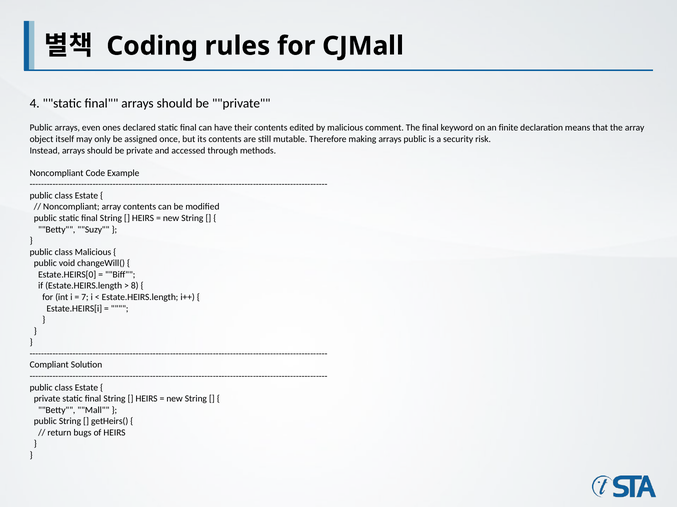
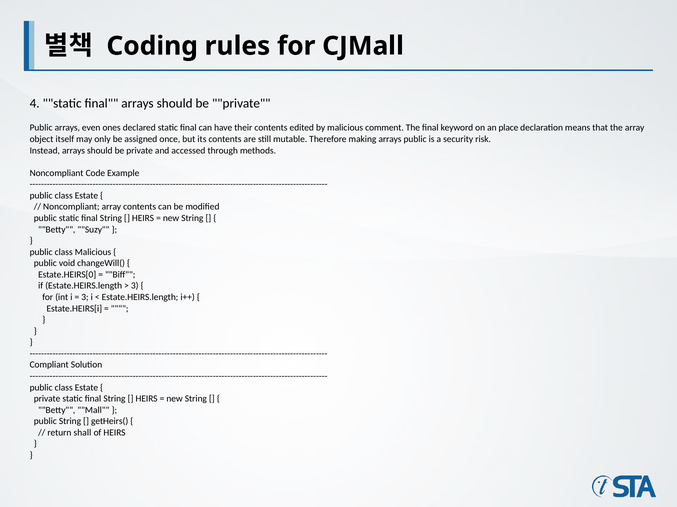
finite: finite -> place
8 at (135, 286): 8 -> 3
7 at (85, 298): 7 -> 3
bugs: bugs -> shall
